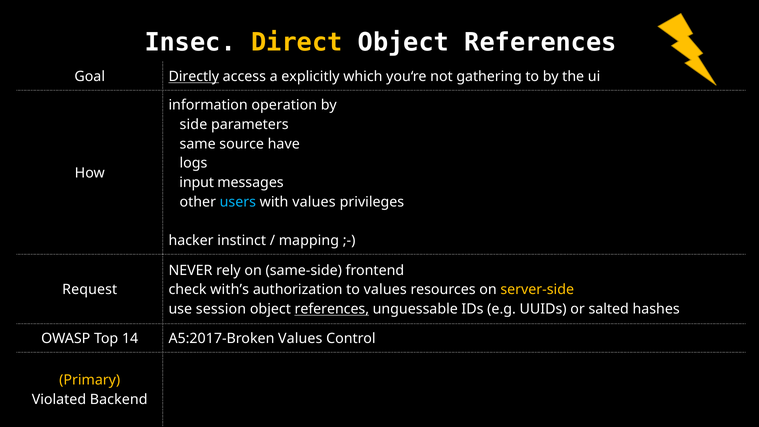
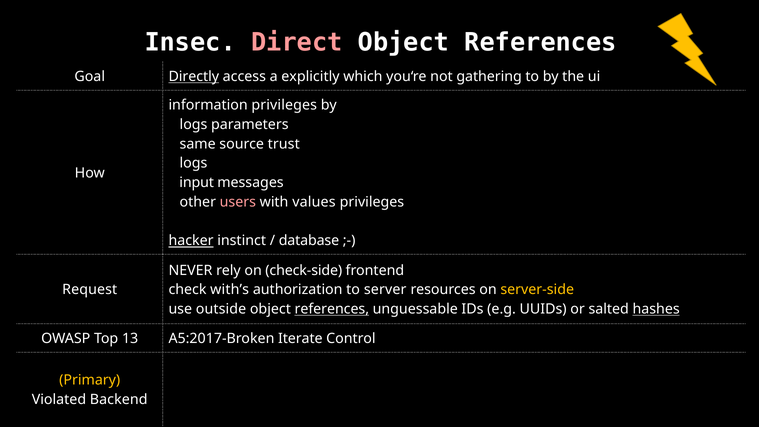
Direct colour: yellow -> pink
information operation: operation -> privileges
side at (193, 125): side -> logs
have: have -> trust
users colour: light blue -> pink
hacker underline: none -> present
mapping: mapping -> database
same-side: same-side -> check-side
to values: values -> server
session: session -> outside
hashes underline: none -> present
14: 14 -> 13
A5:2017-Broken Values: Values -> Iterate
